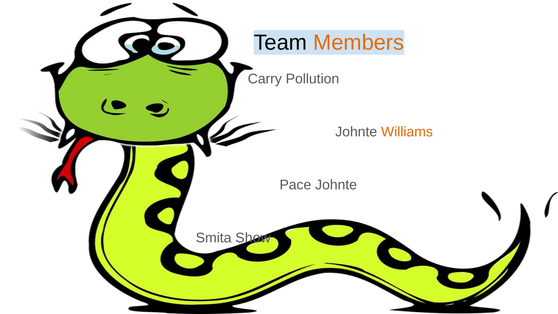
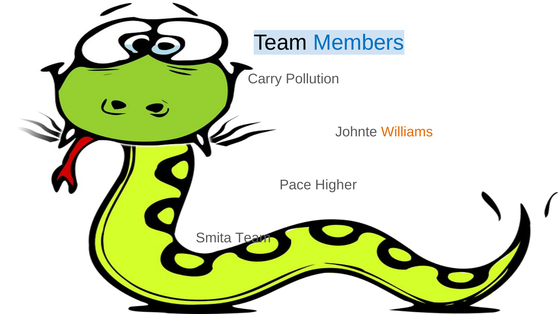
Members colour: orange -> blue
Pace Johnte: Johnte -> Higher
Smita Show: Show -> Team
